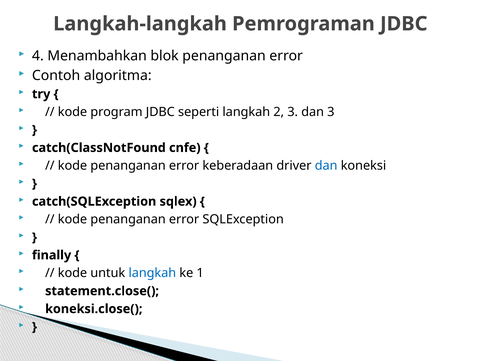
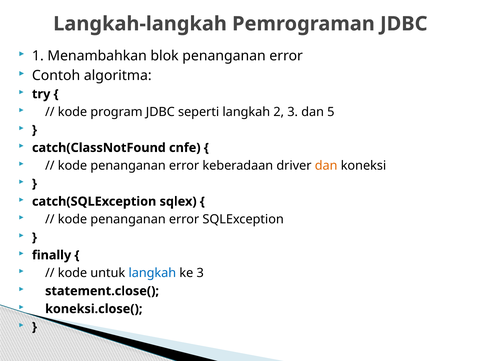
4: 4 -> 1
dan 3: 3 -> 5
dan at (326, 166) colour: blue -> orange
ke 1: 1 -> 3
